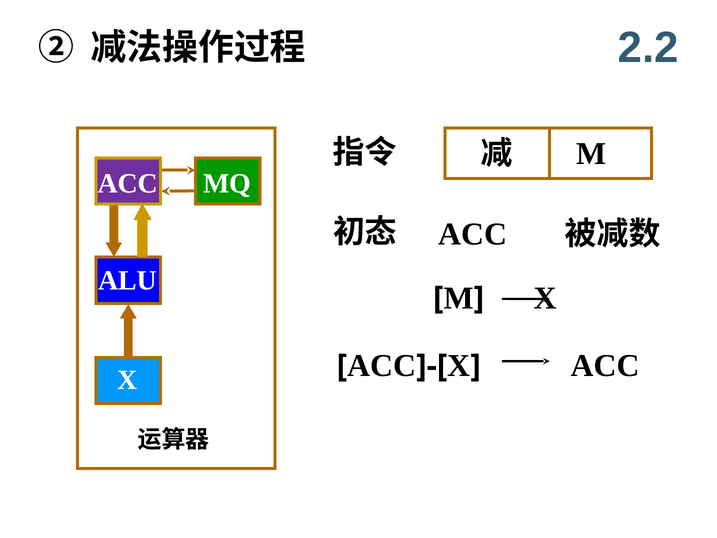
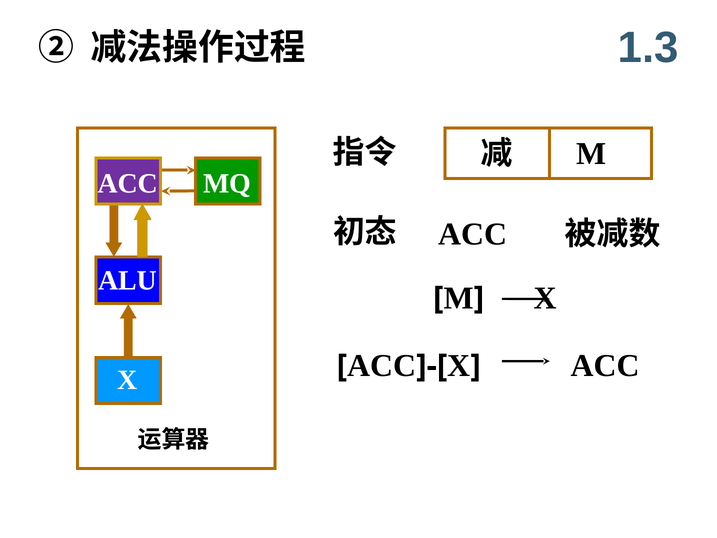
2.2: 2.2 -> 1.3
